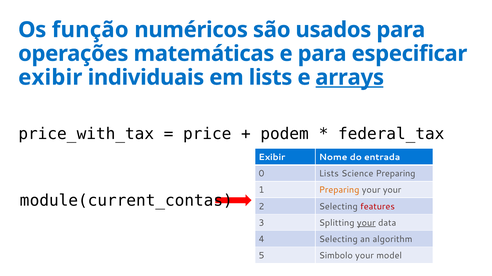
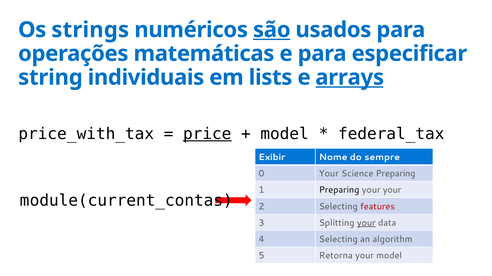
função: função -> strings
são underline: none -> present
exibir at (50, 78): exibir -> string
price underline: none -> present
podem at (285, 134): podem -> model
entrada: entrada -> sempre
0 Lists: Lists -> Your
Preparing at (339, 190) colour: orange -> black
Simbolo: Simbolo -> Retorna
